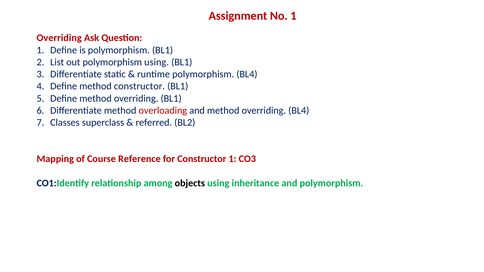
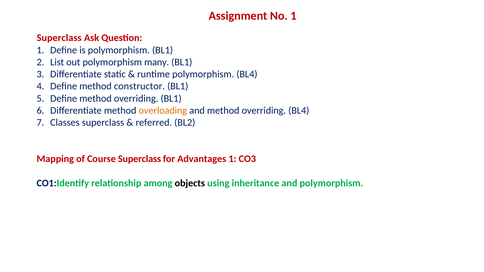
Overriding at (59, 38): Overriding -> Superclass
polymorphism using: using -> many
overloading colour: red -> orange
Course Reference: Reference -> Superclass
for Constructor: Constructor -> Advantages
